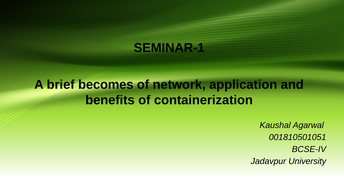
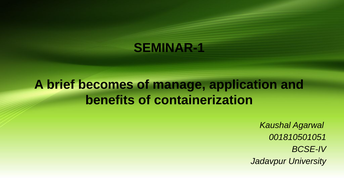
network: network -> manage
